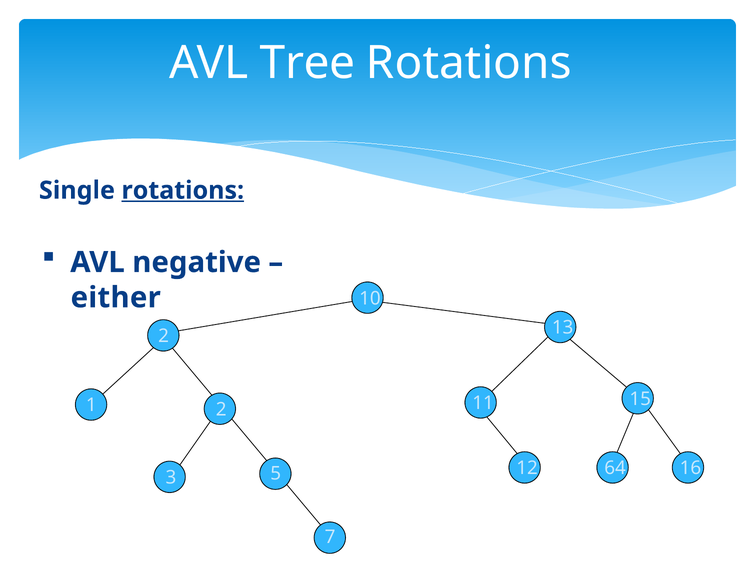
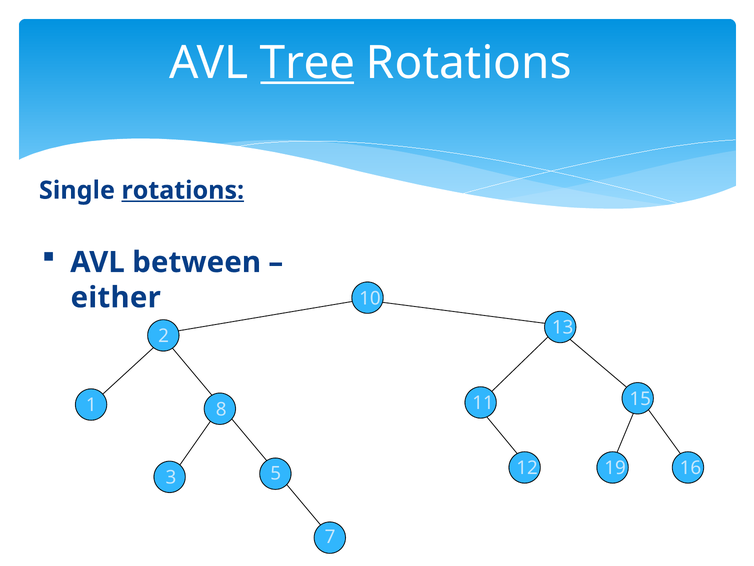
Tree underline: none -> present
negative: negative -> between
1 2: 2 -> 8
64: 64 -> 19
